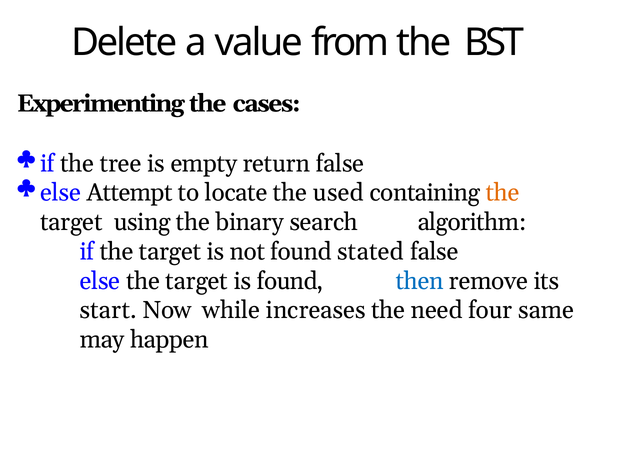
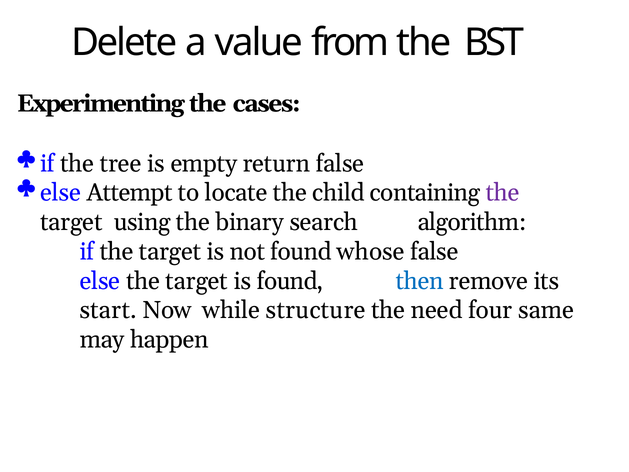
used: used -> child
the at (503, 193) colour: orange -> purple
stated: stated -> whose
increases: increases -> structure
